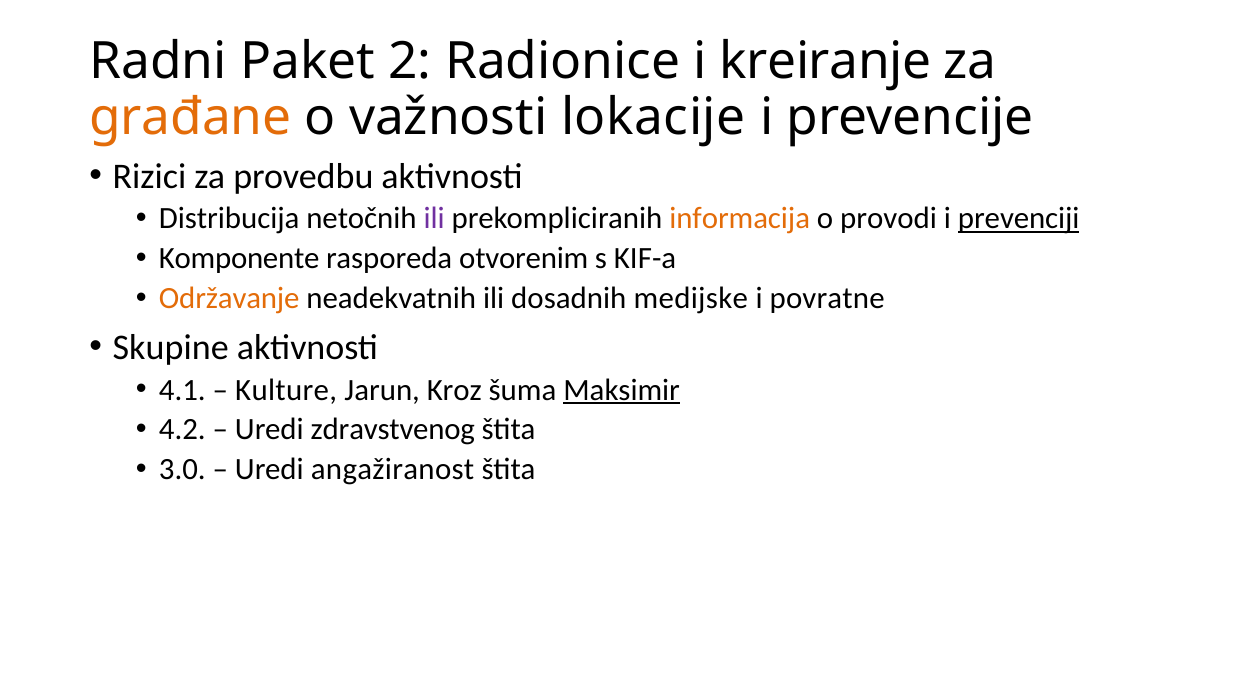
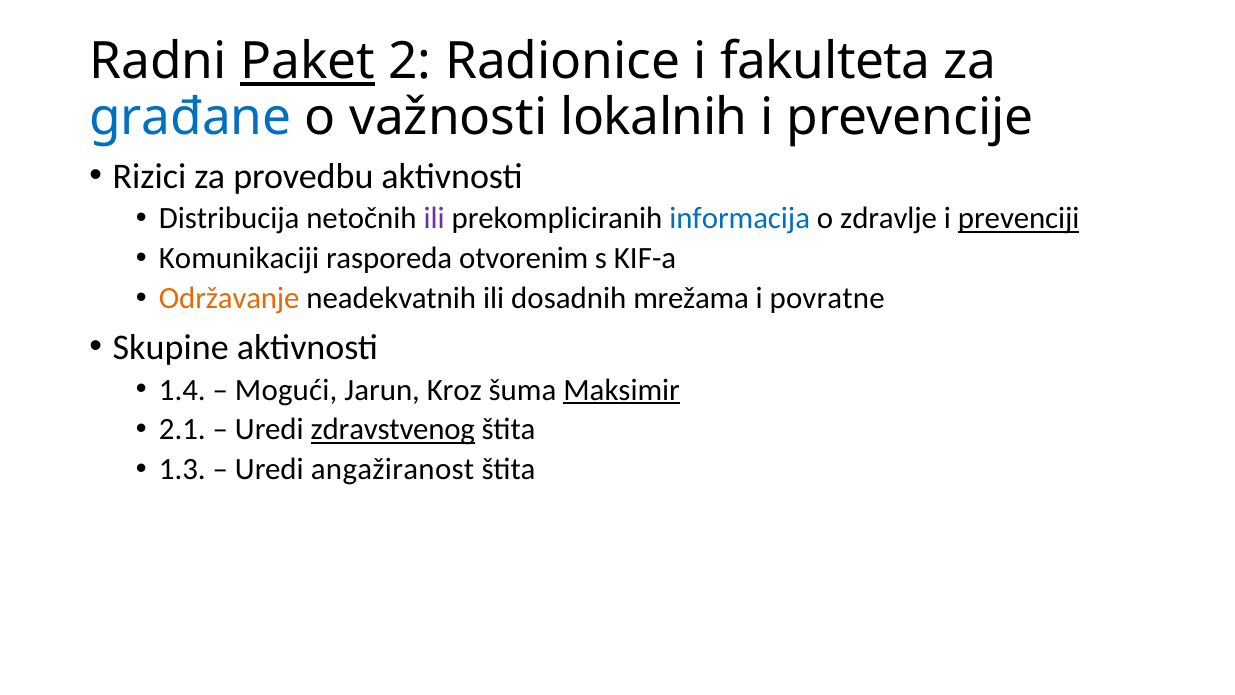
Paket underline: none -> present
kreiranje: kreiranje -> fakulteta
građane colour: orange -> blue
lokacije: lokacije -> lokalnih
informacija colour: orange -> blue
provodi: provodi -> zdravlje
Komponente: Komponente -> Komunikaciji
medijske: medijske -> mrežama
4.1: 4.1 -> 1.4
Kulture: Kulture -> Mogući
4.2: 4.2 -> 2.1
zdravstvenog underline: none -> present
3.0: 3.0 -> 1.3
